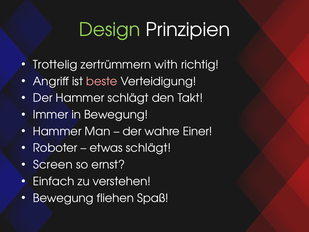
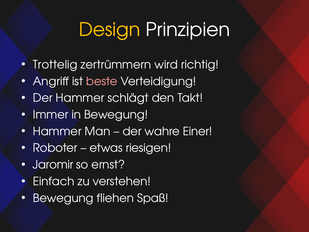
Design colour: light green -> yellow
with: with -> wird
etwas schlägt: schlägt -> riesigen
Screen: Screen -> Jaromir
